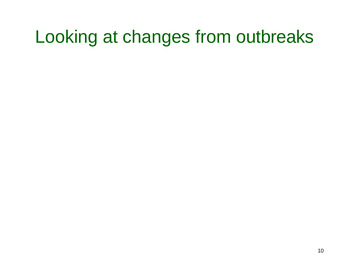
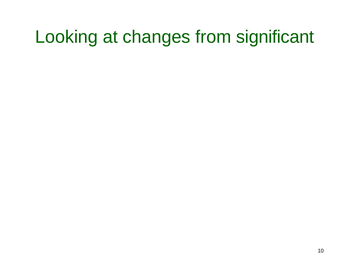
outbreaks: outbreaks -> significant
